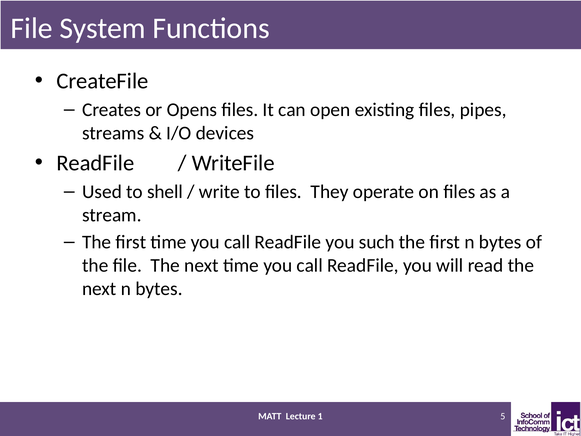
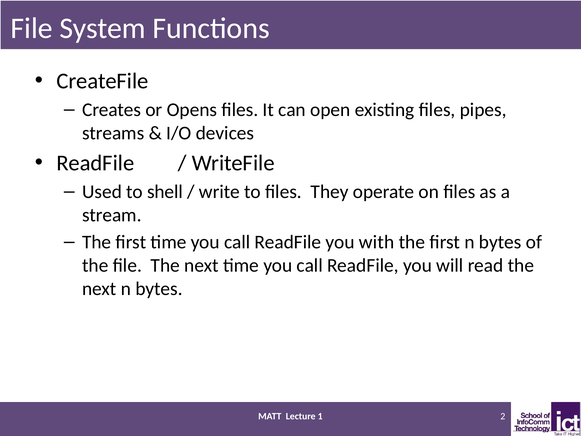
such: such -> with
5: 5 -> 2
